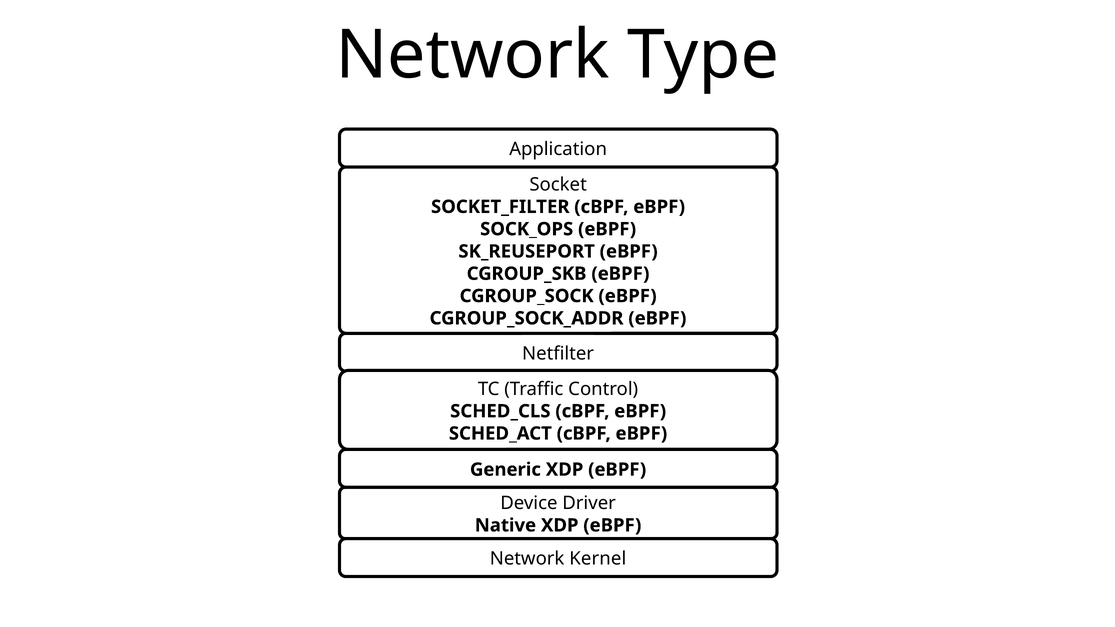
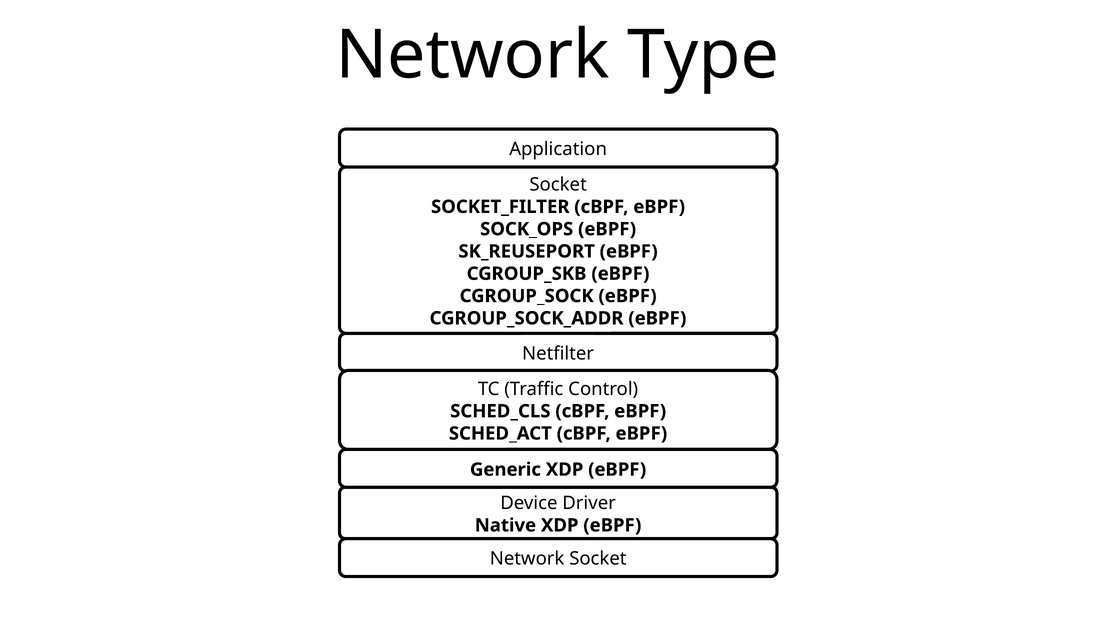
Network Kernel: Kernel -> Socket
